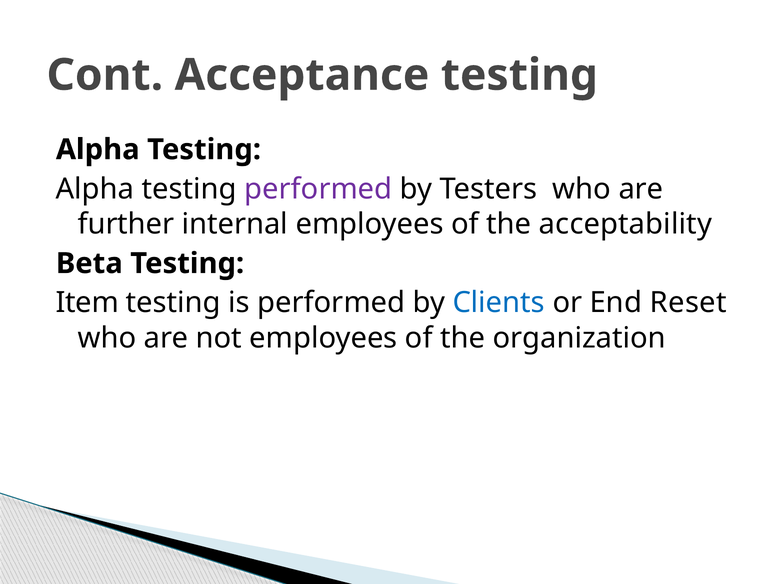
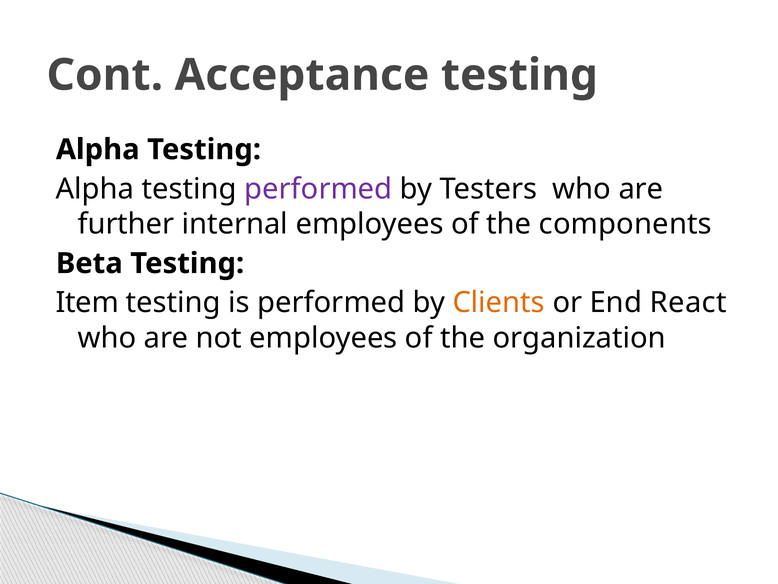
acceptability: acceptability -> components
Clients colour: blue -> orange
Reset: Reset -> React
